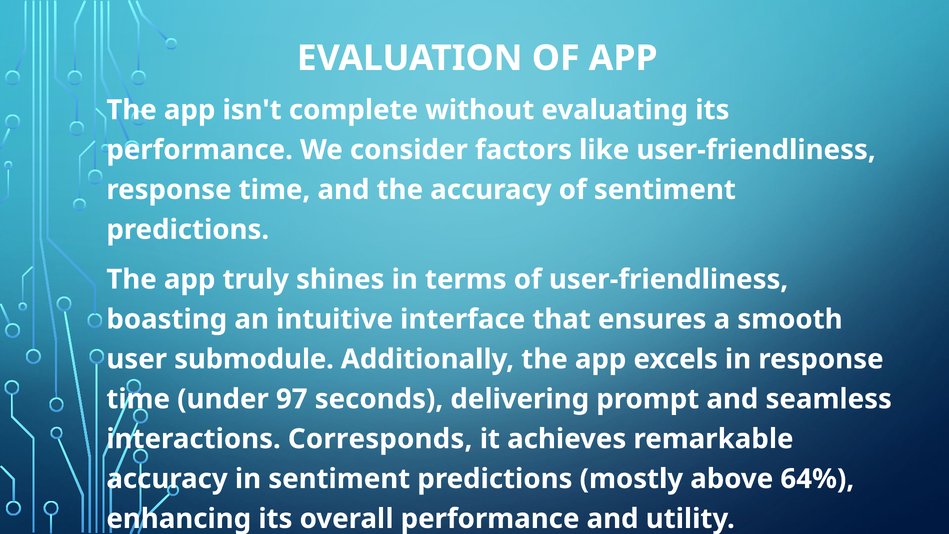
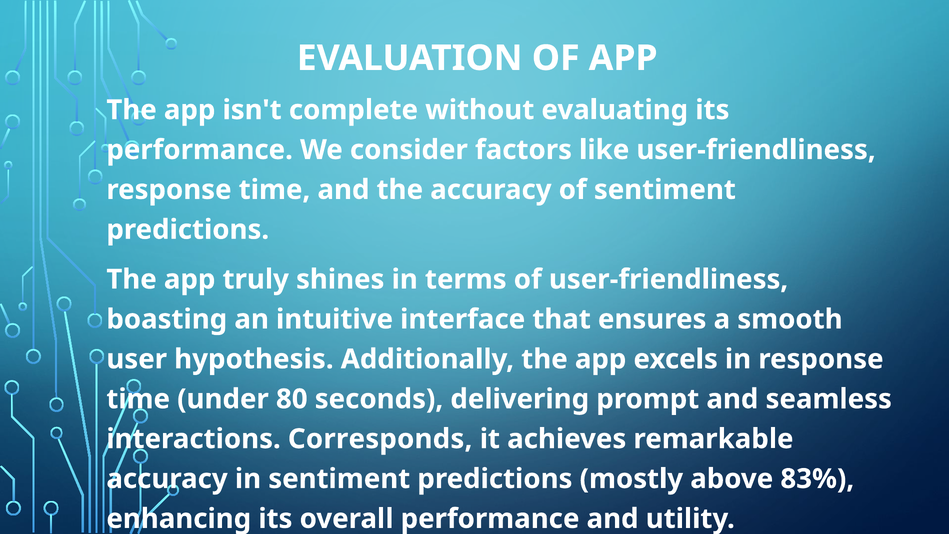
submodule: submodule -> hypothesis
97: 97 -> 80
64%: 64% -> 83%
